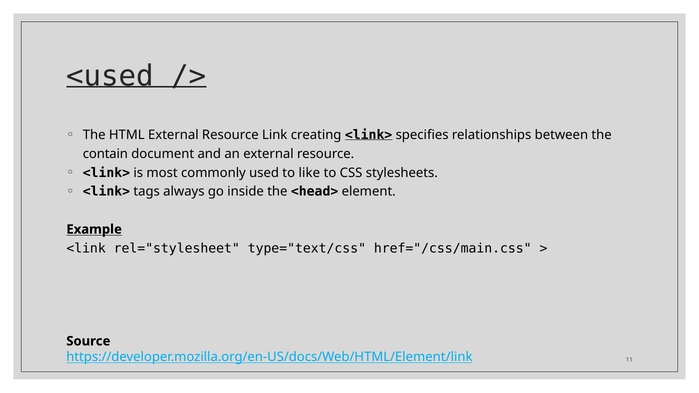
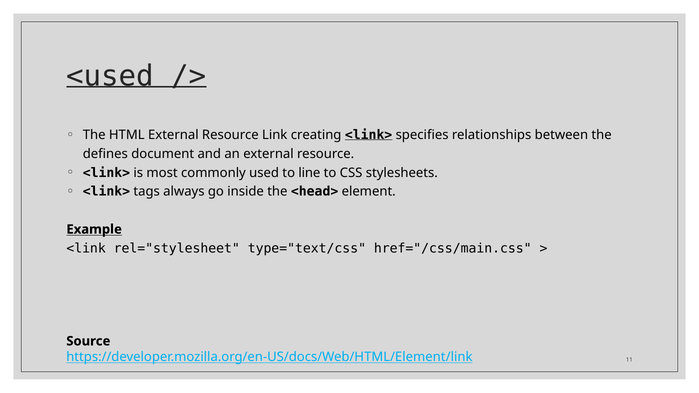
contain: contain -> defines
like: like -> line
